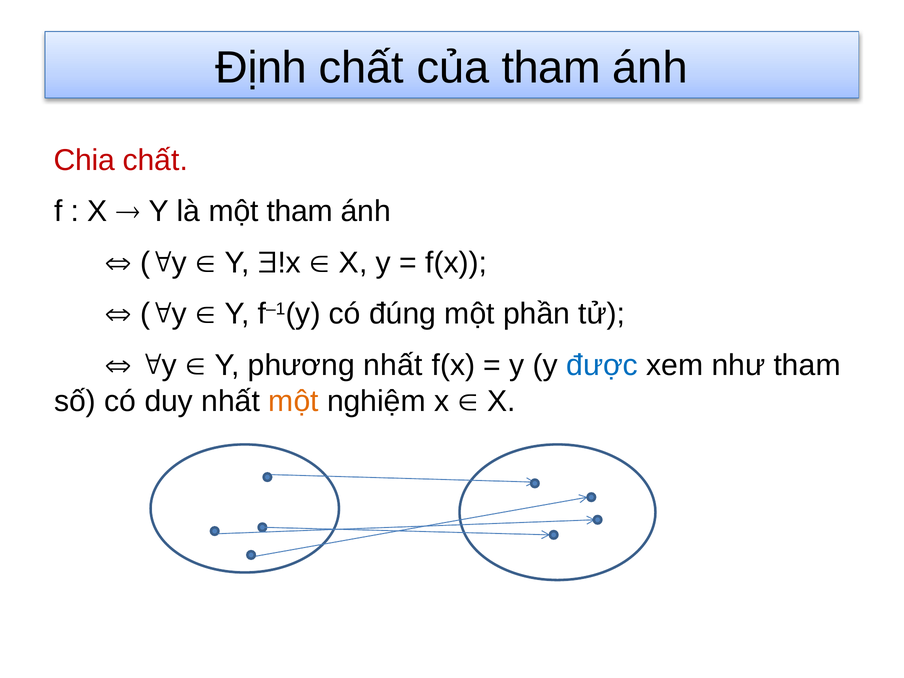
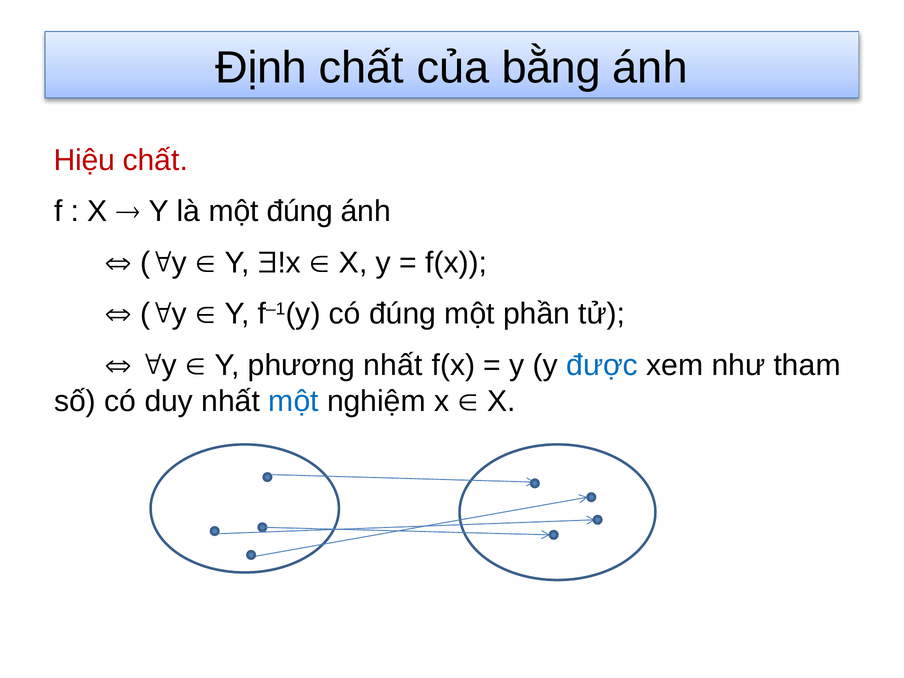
của tham: tham -> bằng
Chia: Chia -> Hiệu
một tham: tham -> đúng
một at (294, 401) colour: orange -> blue
